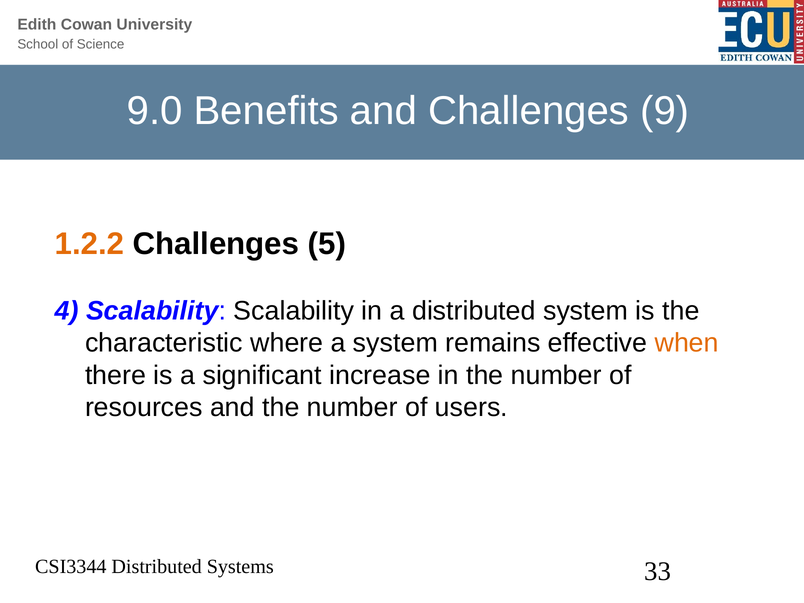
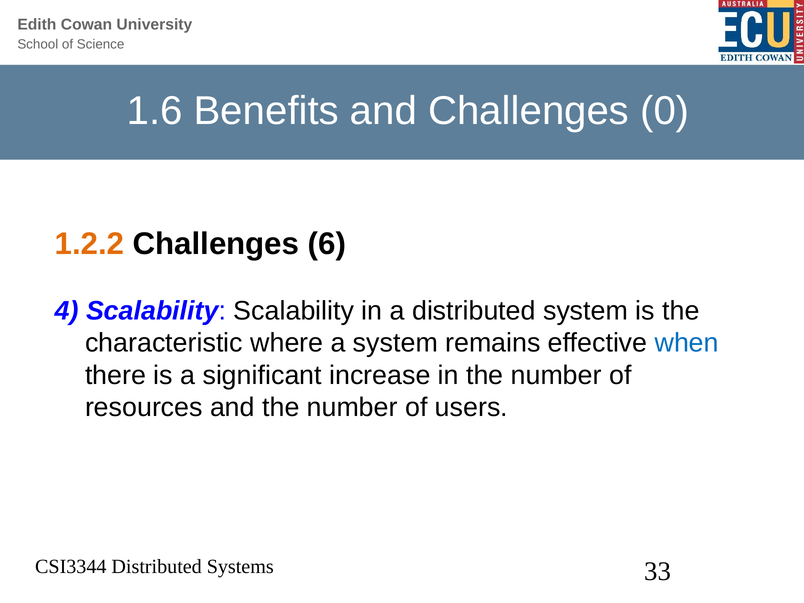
9.0: 9.0 -> 1.6
9: 9 -> 0
5: 5 -> 6
when colour: orange -> blue
